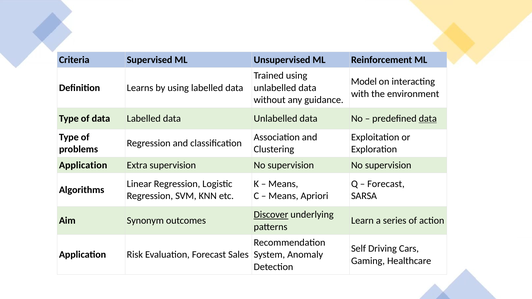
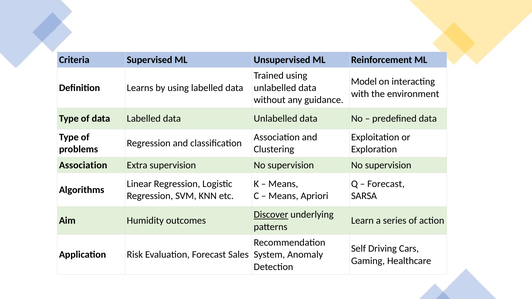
data at (428, 119) underline: present -> none
Application at (83, 165): Application -> Association
Synonym: Synonym -> Humidity
